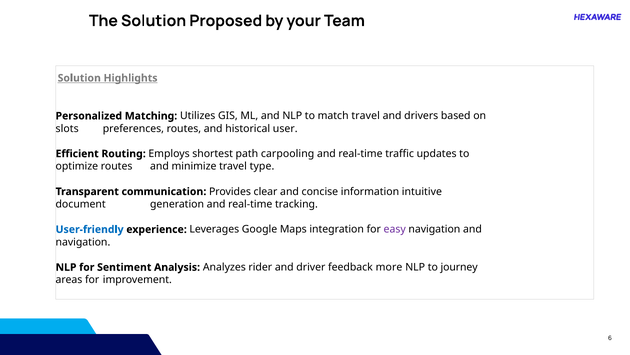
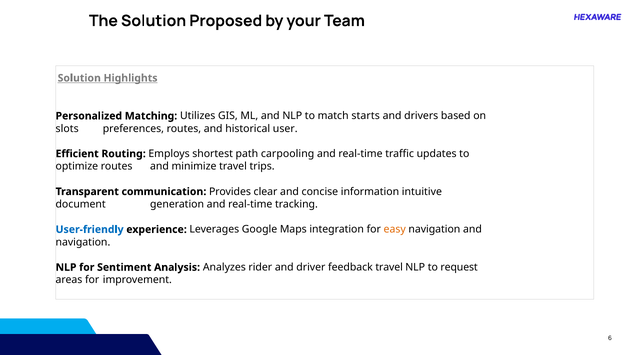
match travel: travel -> starts
type: type -> trips
easy colour: purple -> orange
feedback more: more -> travel
journey: journey -> request
